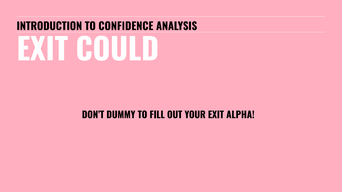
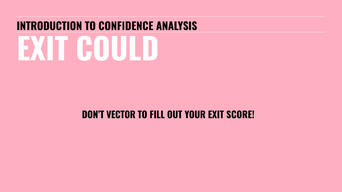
DUMMY: DUMMY -> VECTOR
ALPHA: ALPHA -> SCORE
